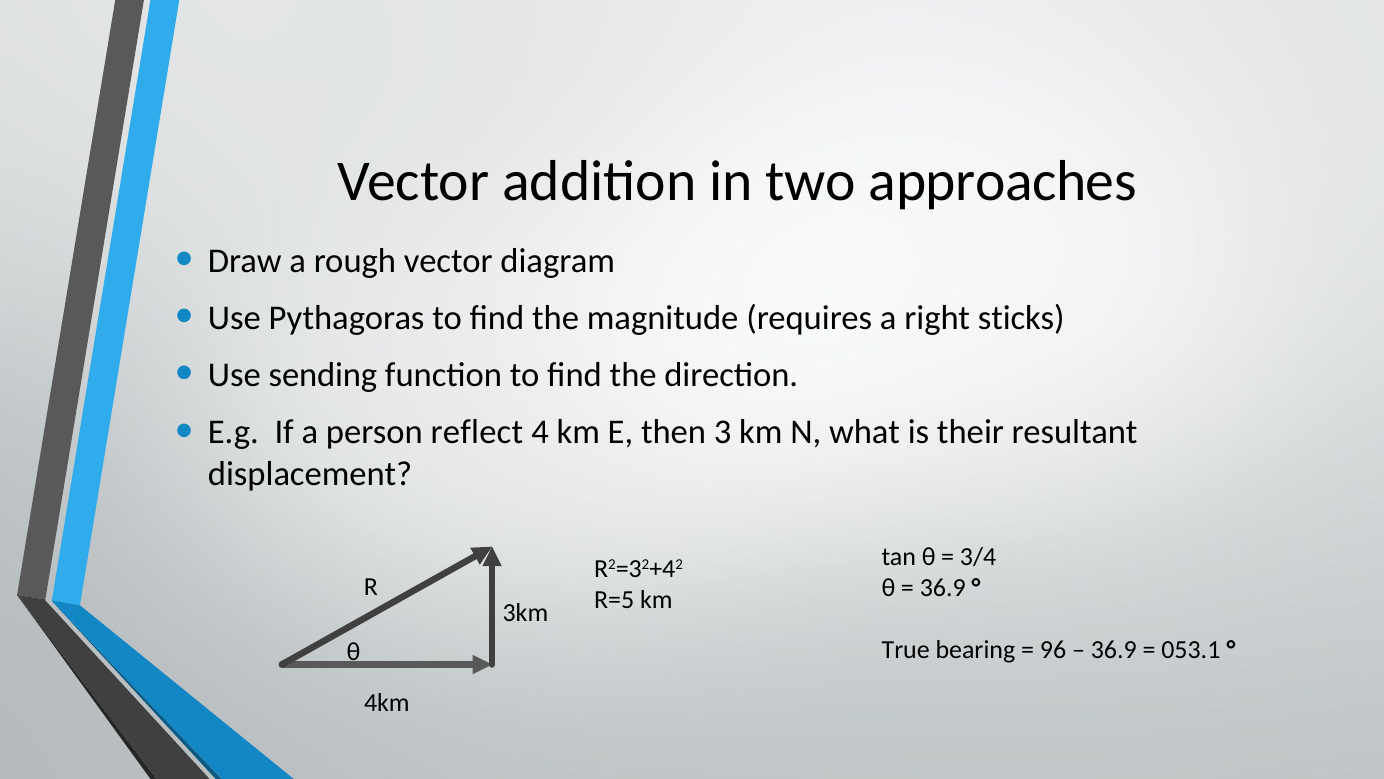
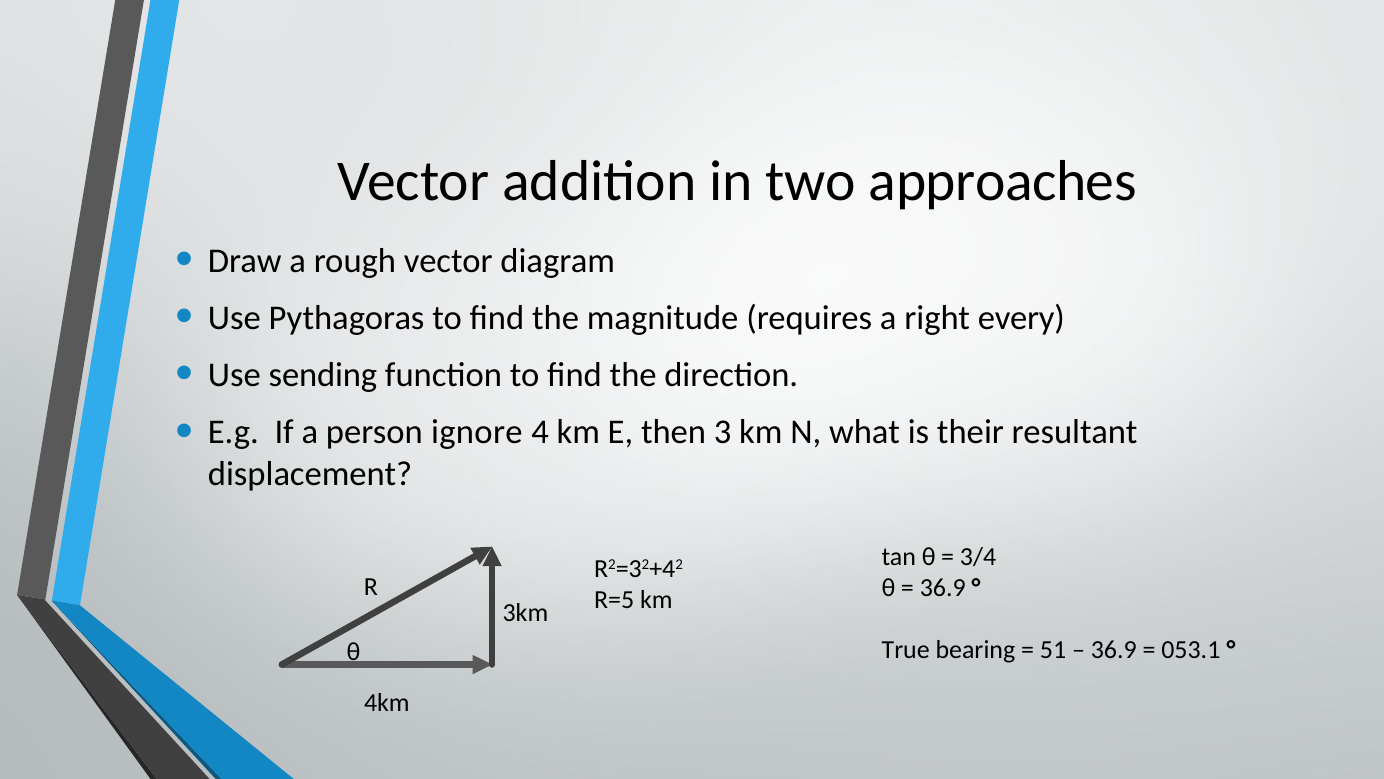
sticks: sticks -> every
reflect: reflect -> ignore
96: 96 -> 51
